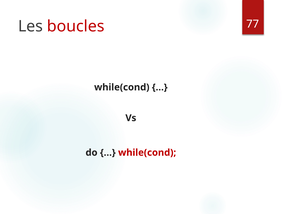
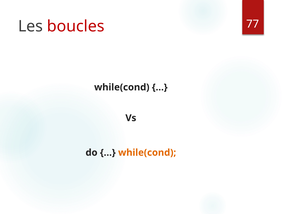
while(cond at (147, 153) colour: red -> orange
